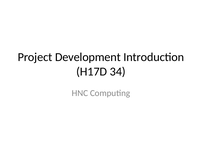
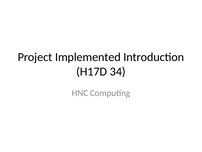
Development: Development -> Implemented
